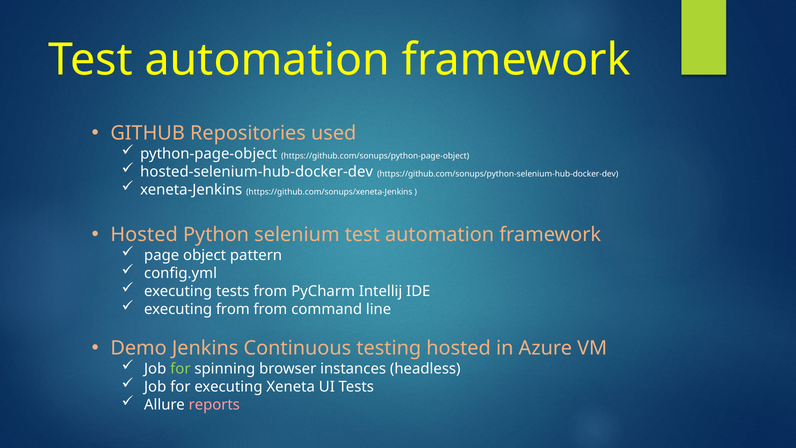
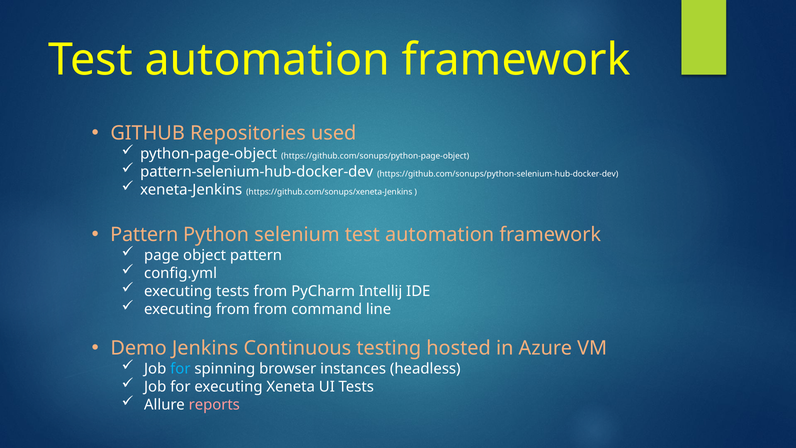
hosted-selenium-hub-docker-dev: hosted-selenium-hub-docker-dev -> pattern-selenium-hub-docker-dev
Hosted at (144, 235): Hosted -> Pattern
for at (180, 369) colour: light green -> light blue
